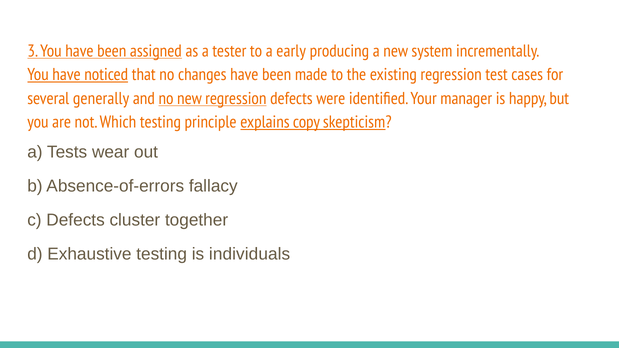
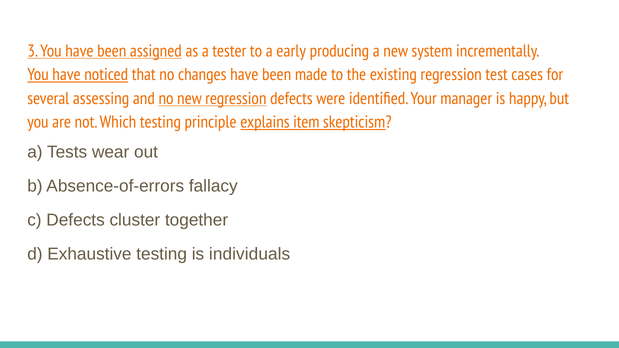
generally: generally -> assessing
copy: copy -> item
